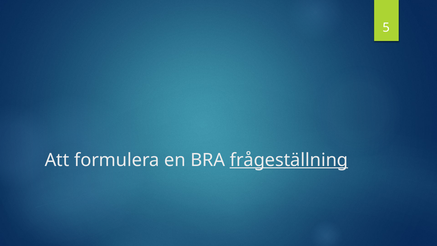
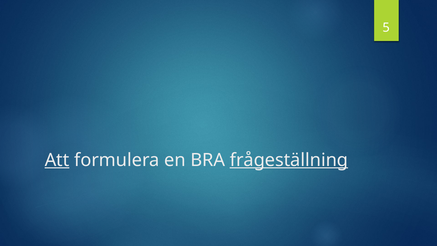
Att underline: none -> present
